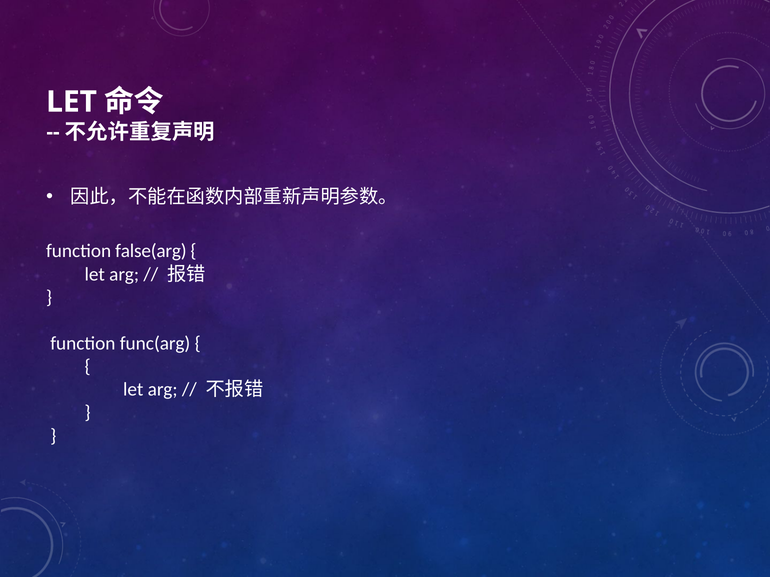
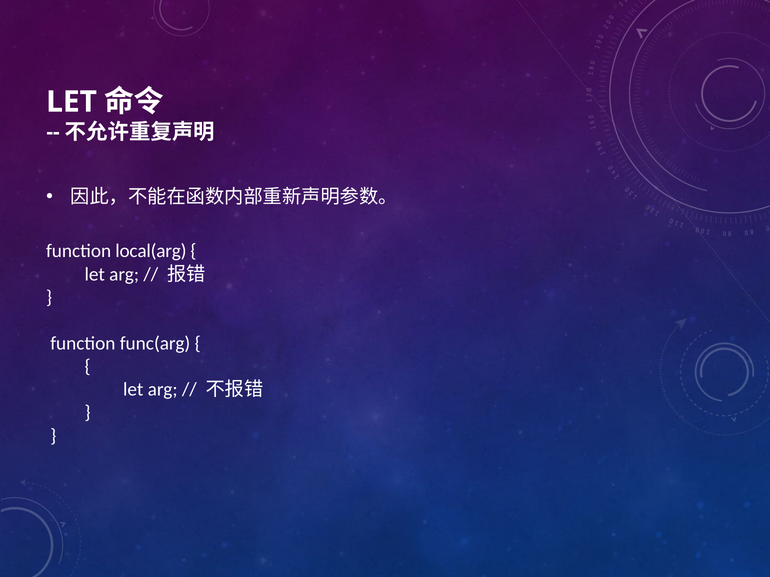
false(arg: false(arg -> local(arg
